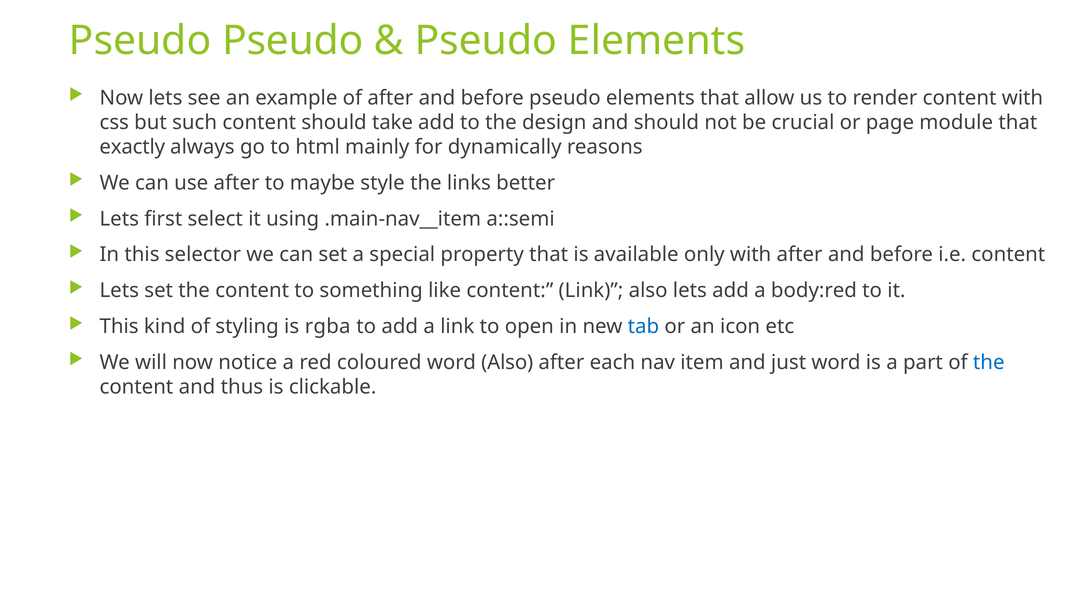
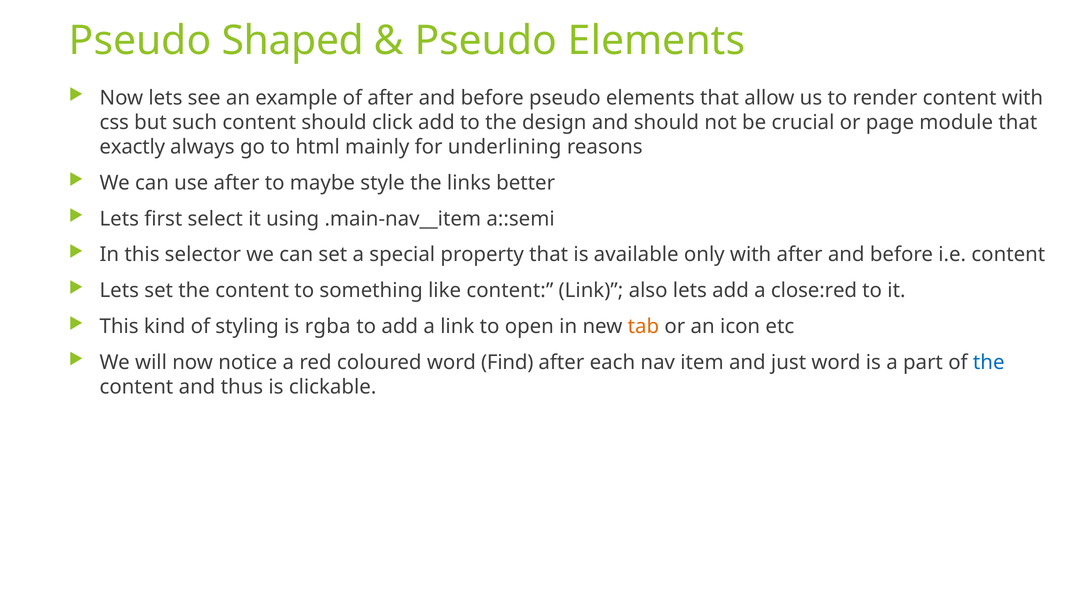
Pseudo Pseudo: Pseudo -> Shaped
take: take -> click
dynamically: dynamically -> underlining
body:red: body:red -> close:red
tab colour: blue -> orange
word Also: Also -> Find
